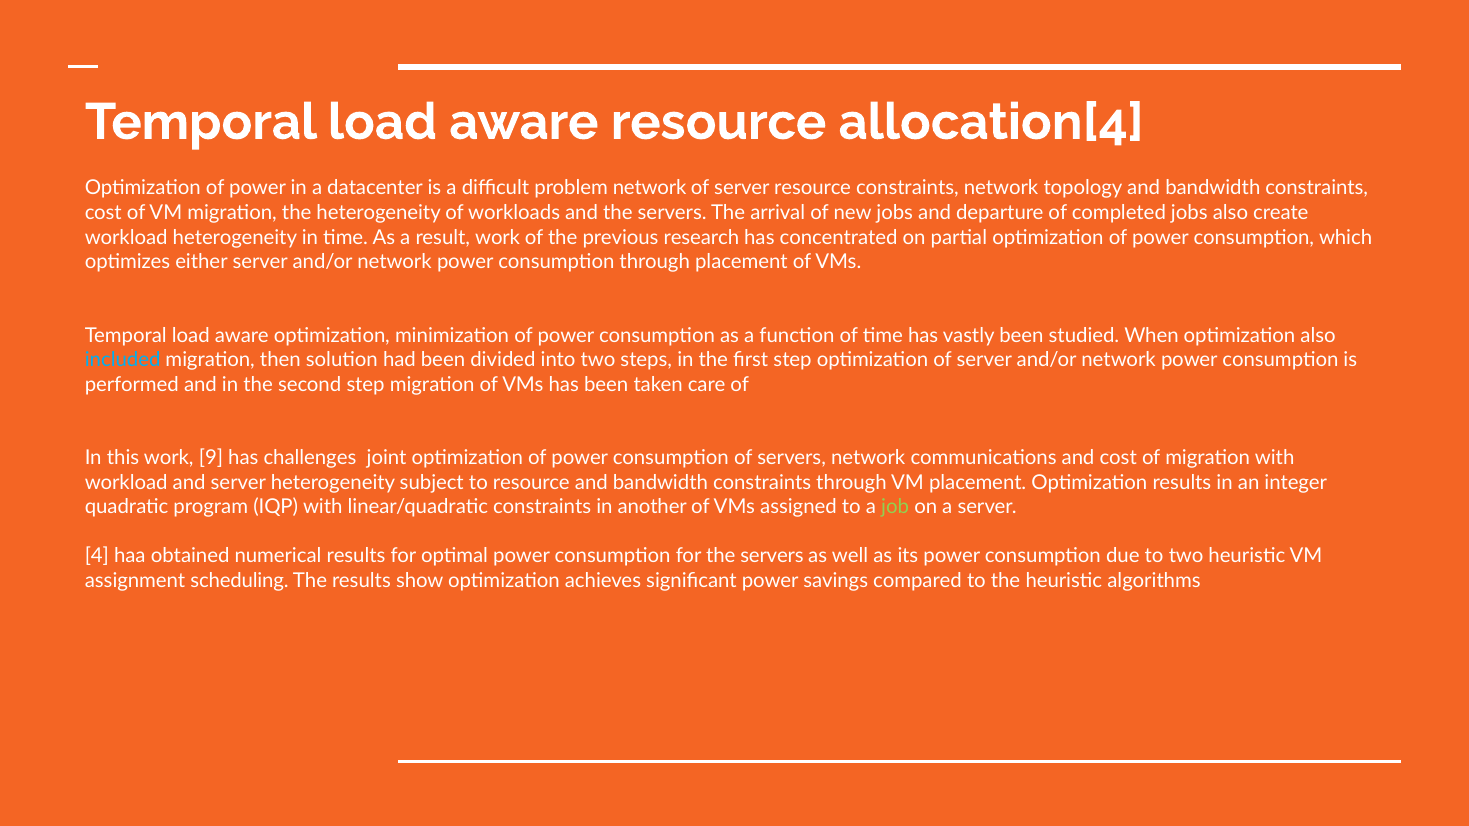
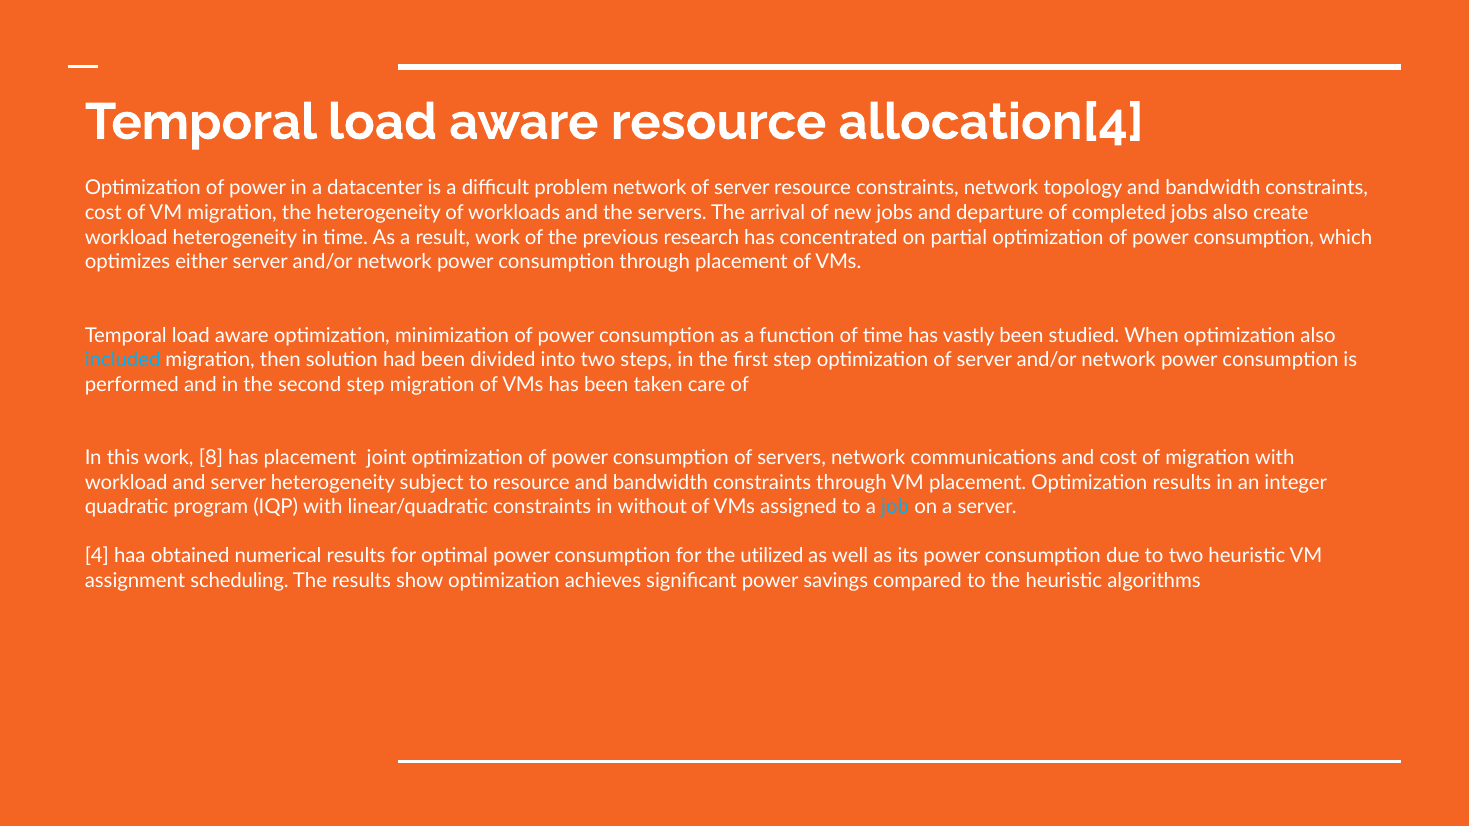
9: 9 -> 8
has challenges: challenges -> placement
another: another -> without
job colour: light green -> light blue
for the servers: servers -> utilized
